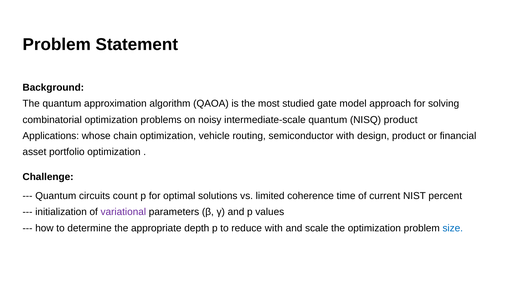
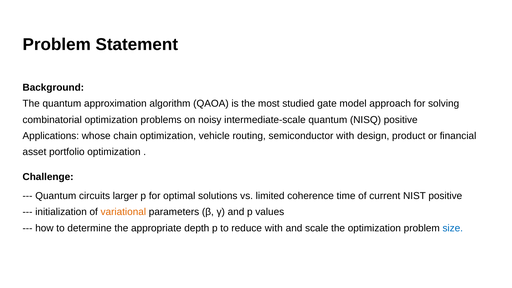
NISQ product: product -> positive
count: count -> larger
NIST percent: percent -> positive
variational colour: purple -> orange
